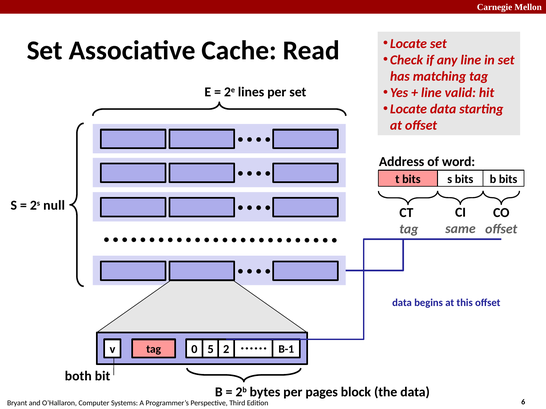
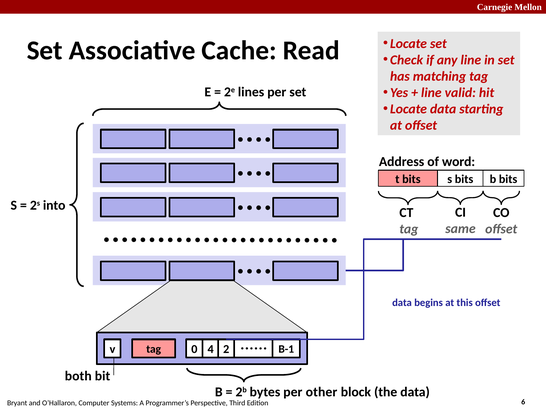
null: null -> into
5: 5 -> 4
pages: pages -> other
